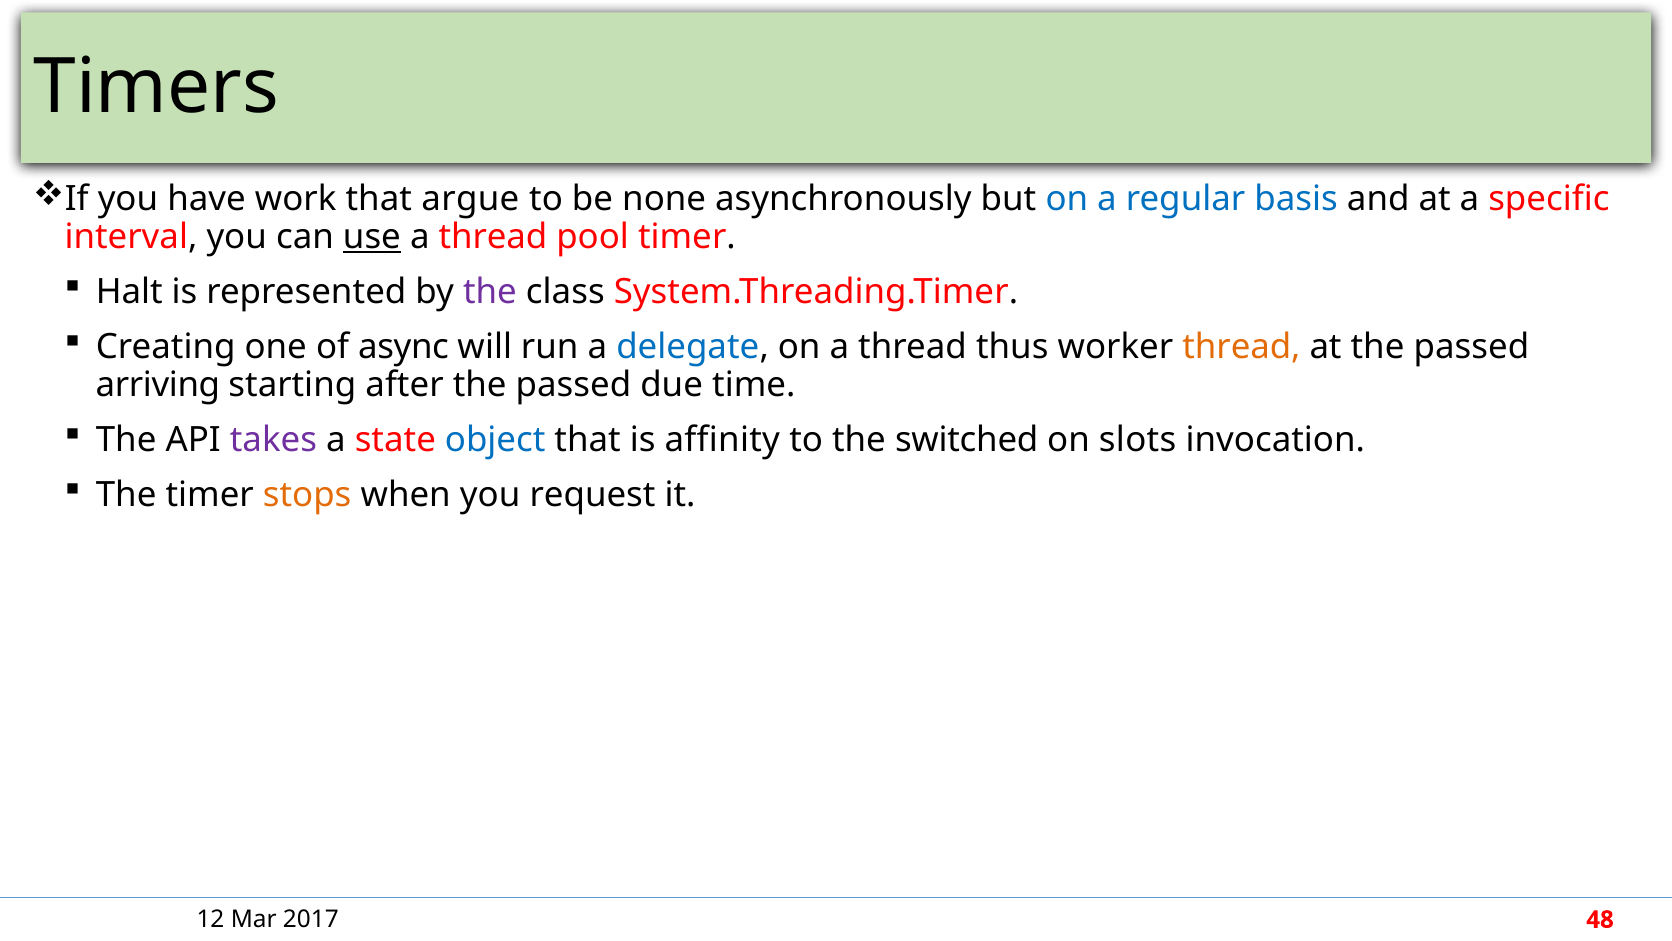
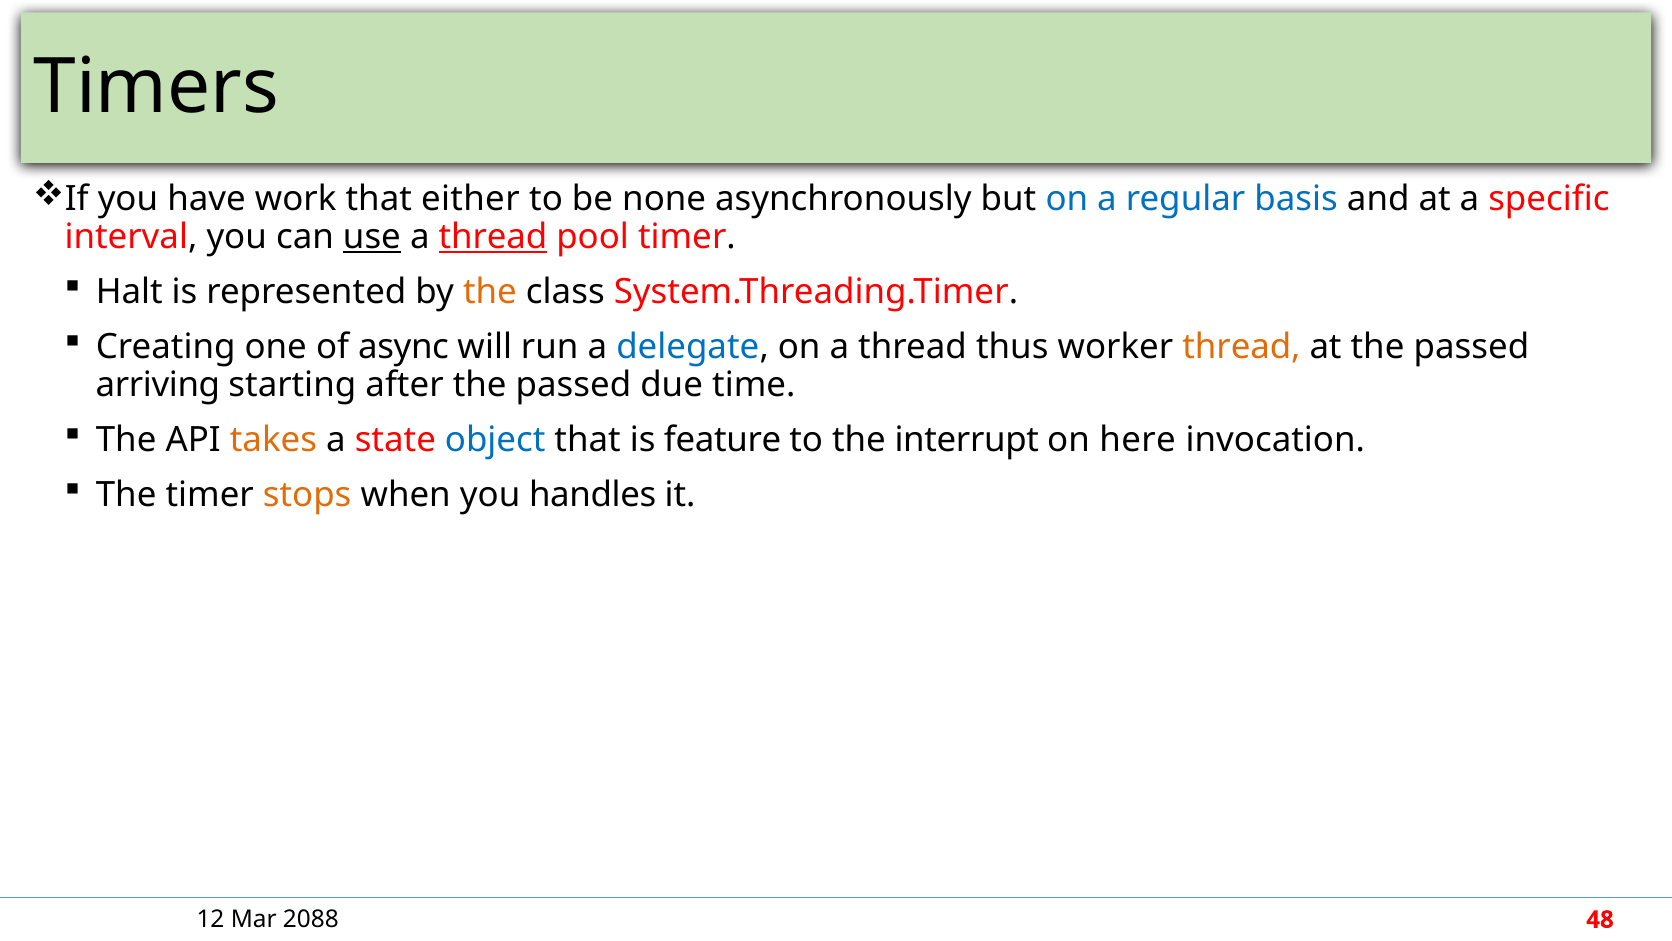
argue: argue -> either
thread at (493, 236) underline: none -> present
the at (490, 292) colour: purple -> orange
takes colour: purple -> orange
affinity: affinity -> feature
switched: switched -> interrupt
slots: slots -> here
request: request -> handles
2017: 2017 -> 2088
